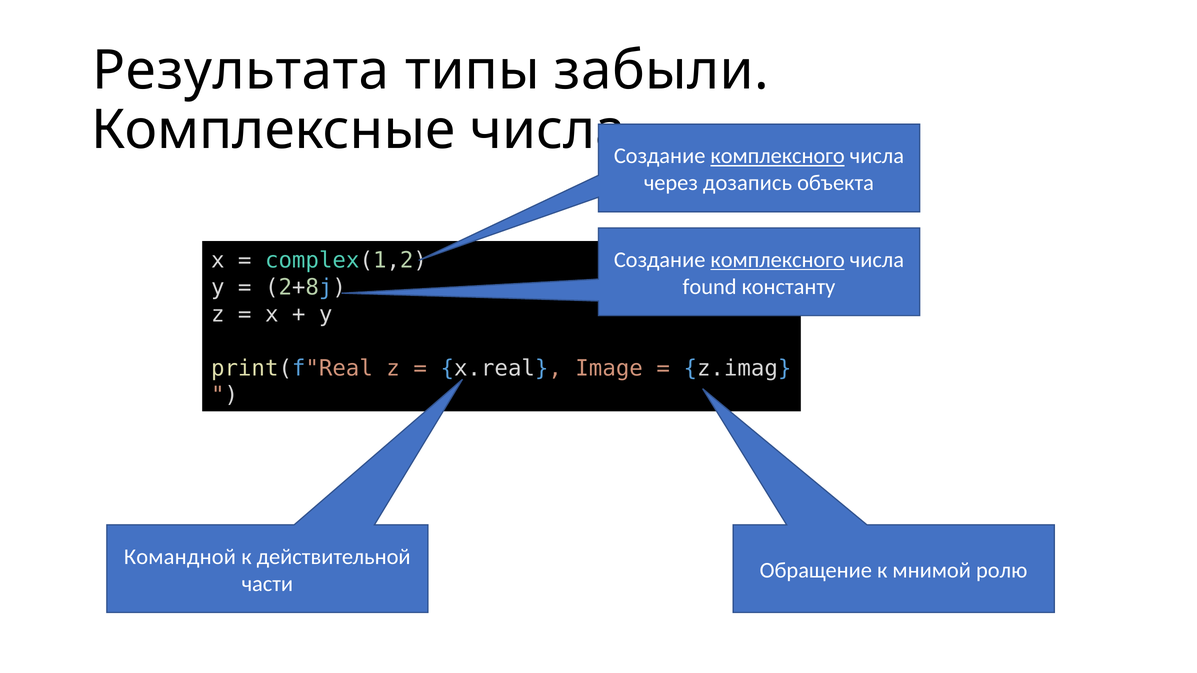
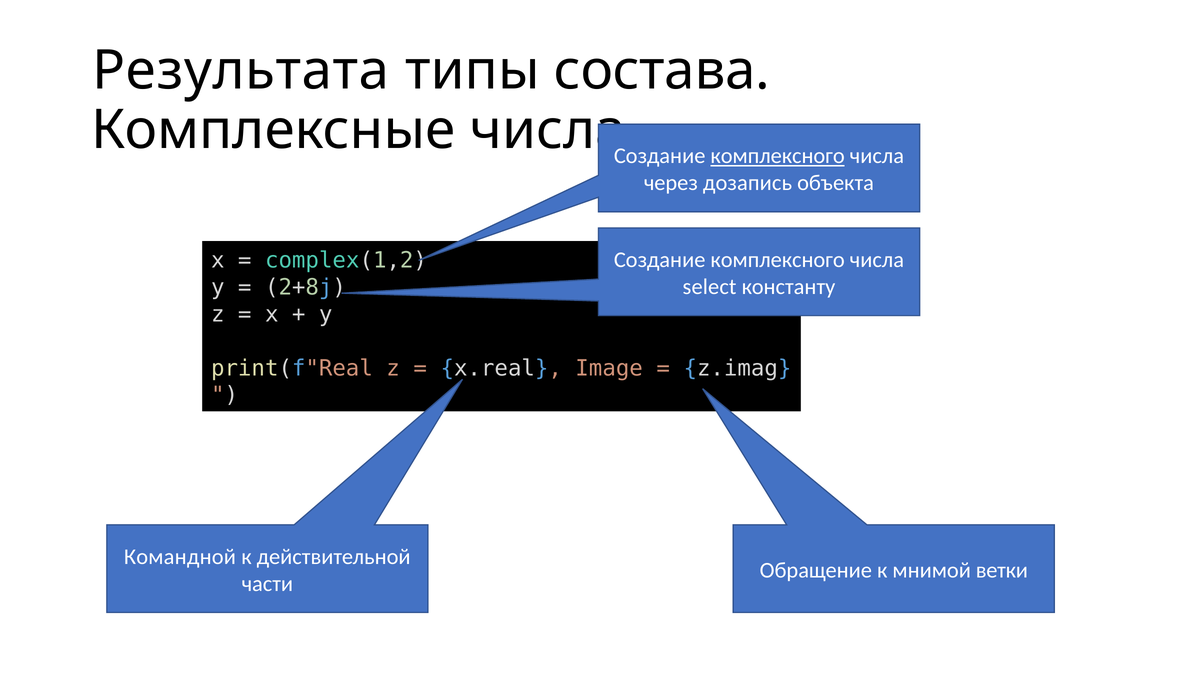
забыли: забыли -> состава
комплексного at (778, 260) underline: present -> none
found: found -> select
ролю: ролю -> ветки
